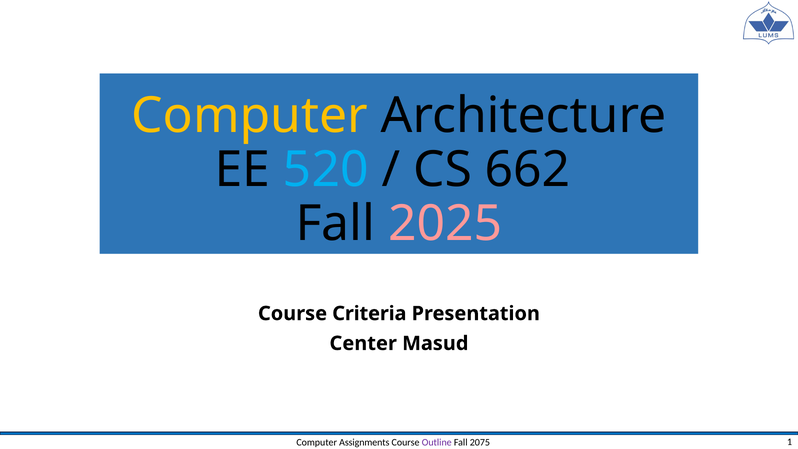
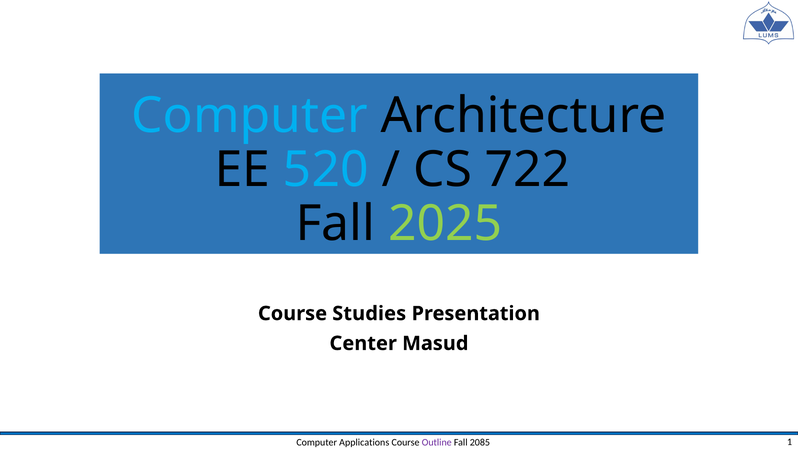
Computer at (250, 116) colour: yellow -> light blue
662: 662 -> 722
2025 colour: pink -> light green
Criteria: Criteria -> Studies
Assignments: Assignments -> Applications
2075: 2075 -> 2085
